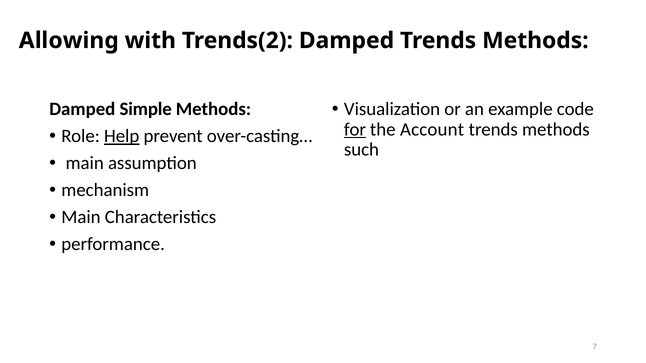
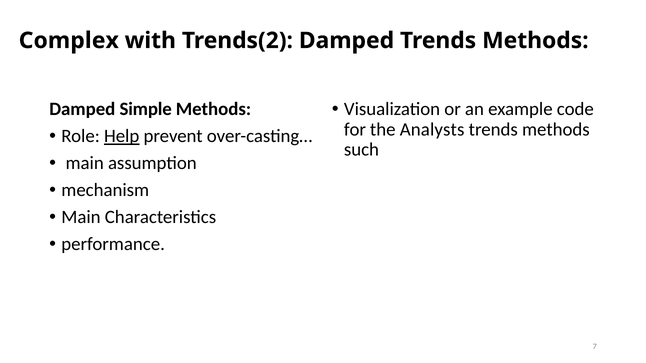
Allowing: Allowing -> Complex
for underline: present -> none
Account: Account -> Analysts
